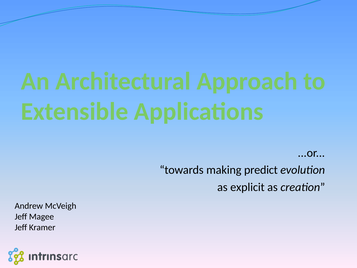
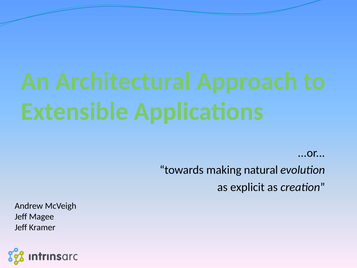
predict: predict -> natural
